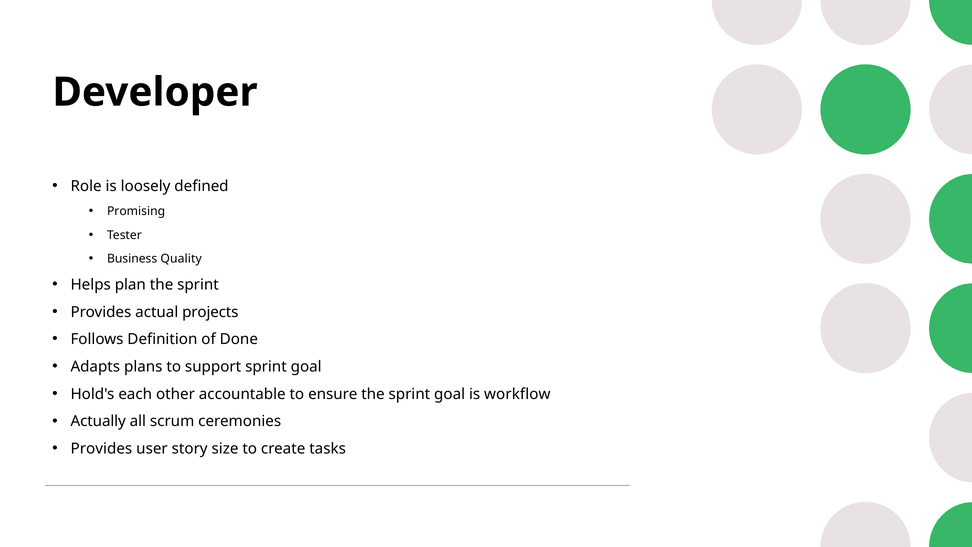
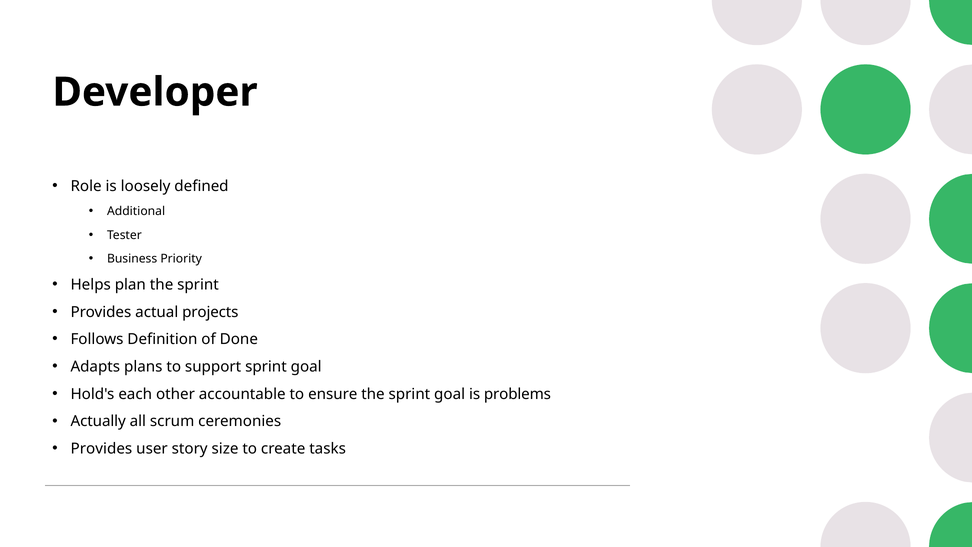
Promising: Promising -> Additional
Quality: Quality -> Priority
workflow: workflow -> problems
